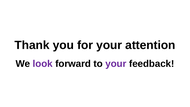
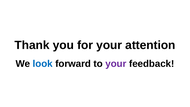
look colour: purple -> blue
